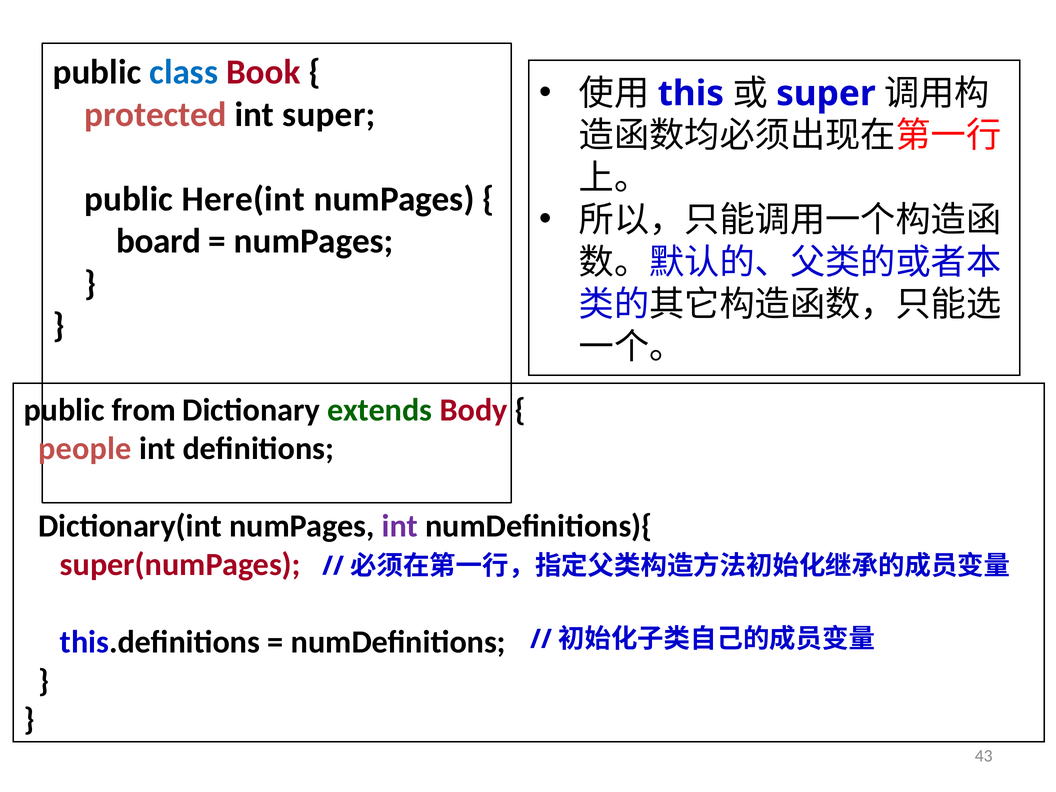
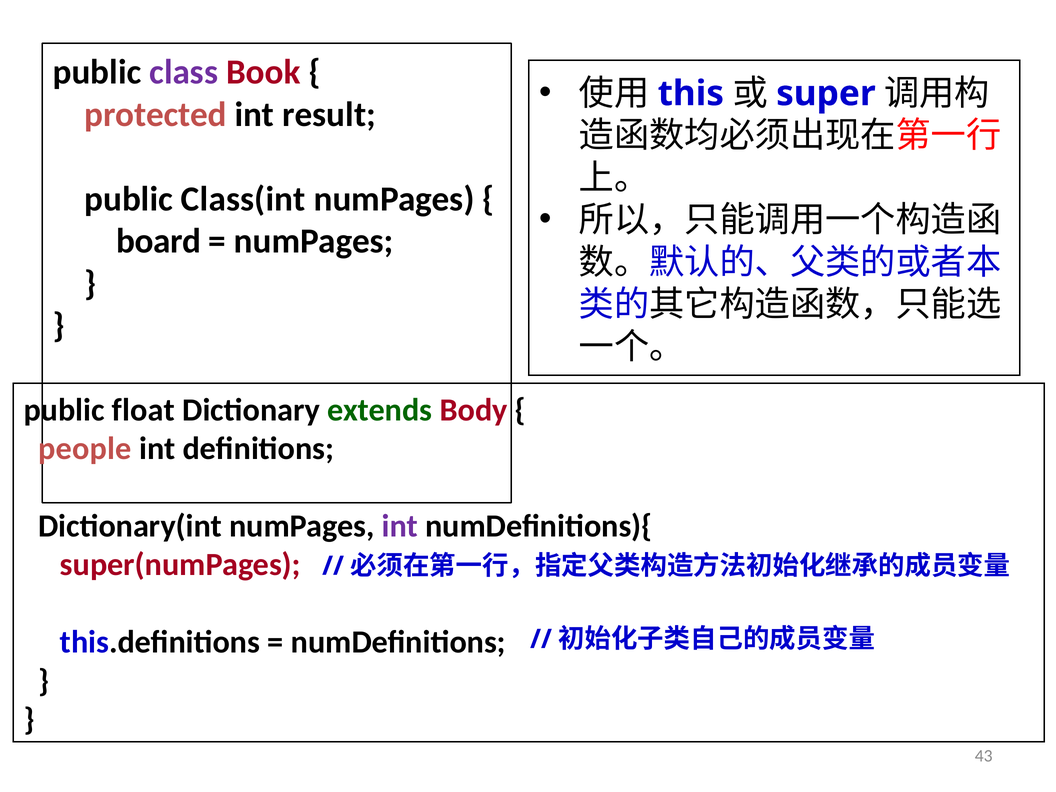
class colour: blue -> purple
int super: super -> result
Here(int: Here(int -> Class(int
from: from -> float
